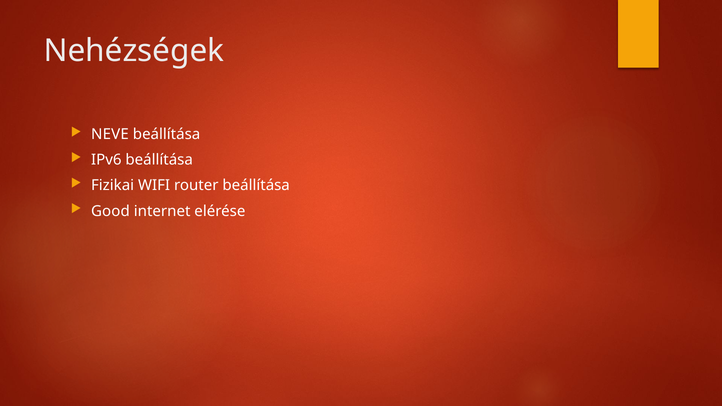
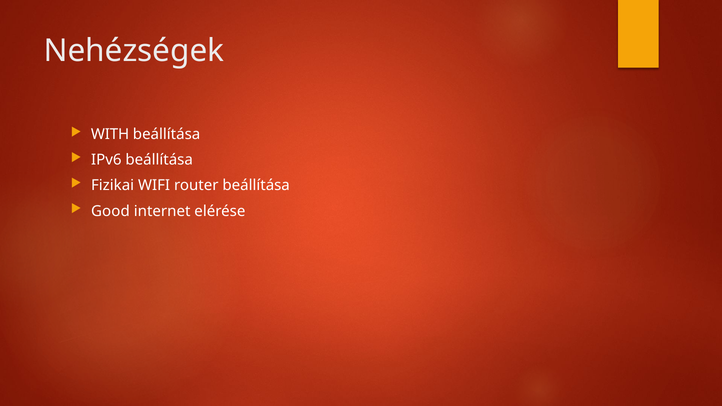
NEVE: NEVE -> WITH
